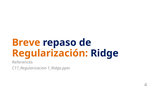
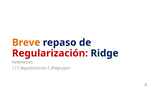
Regularización colour: orange -> red
